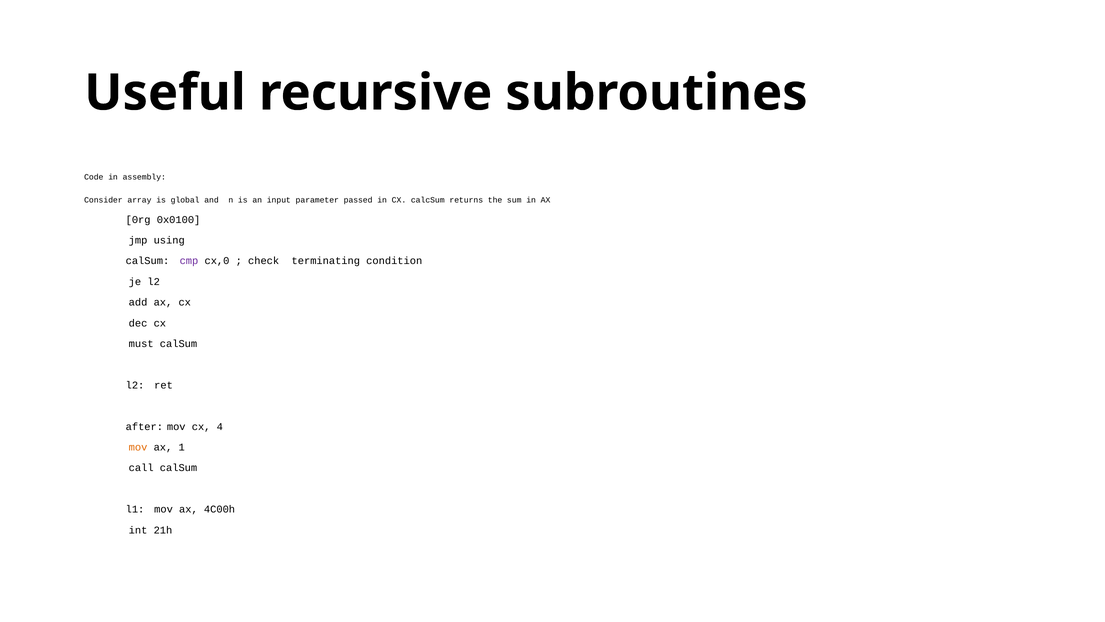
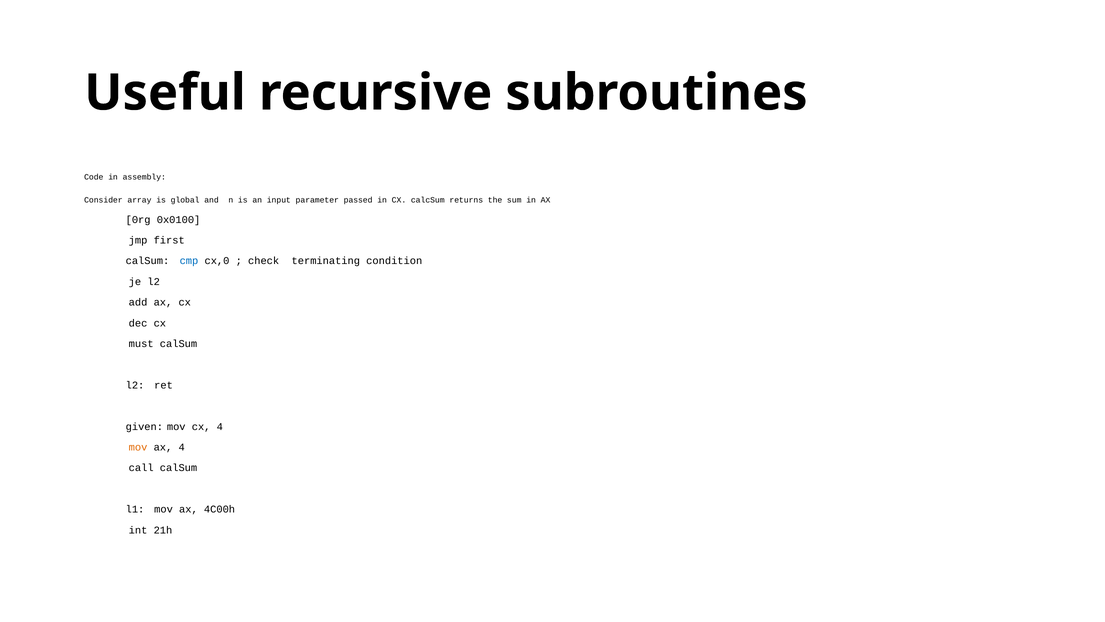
using: using -> first
cmp colour: purple -> blue
after: after -> given
ax 1: 1 -> 4
